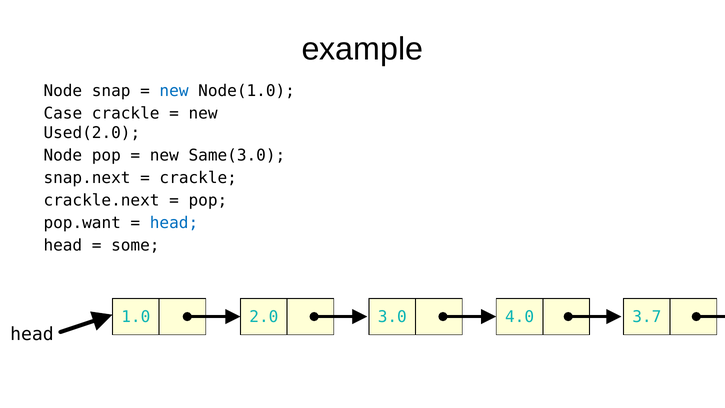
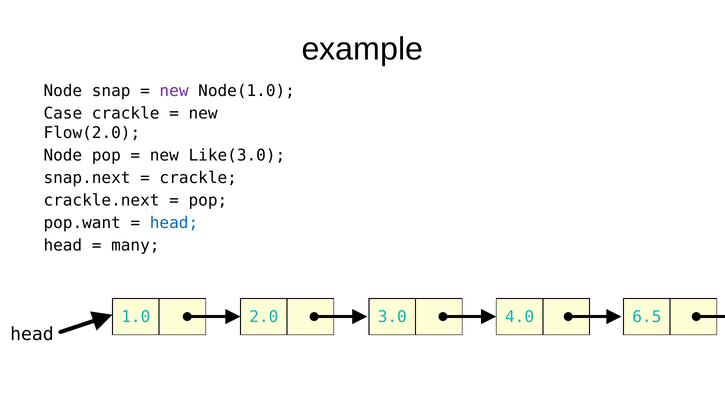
new at (174, 91) colour: blue -> purple
Used(2.0: Used(2.0 -> Flow(2.0
Same(3.0: Same(3.0 -> Like(3.0
some: some -> many
3.7: 3.7 -> 6.5
